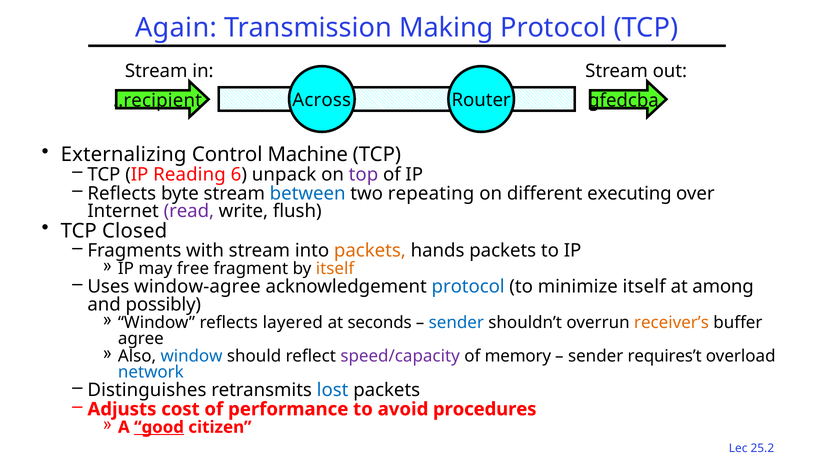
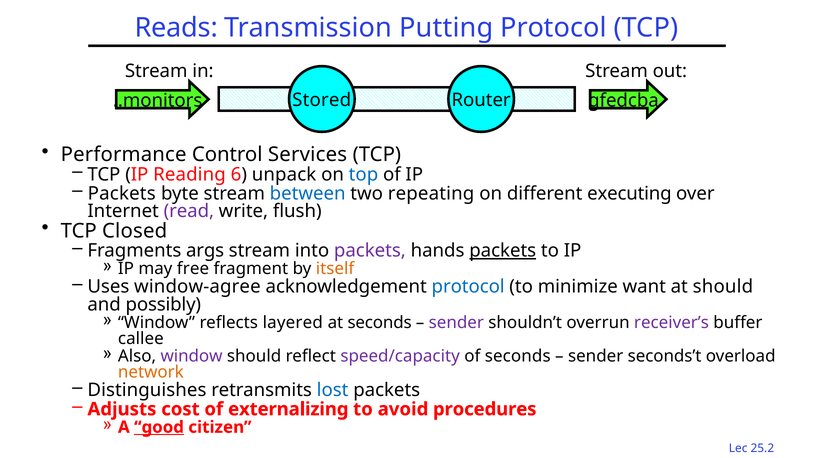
Again: Again -> Reads
Making: Making -> Putting
Across: Across -> Stored
..recipient: ..recipient -> ..monitors
Externalizing: Externalizing -> Performance
Machine: Machine -> Services
top colour: purple -> blue
Reflects at (122, 193): Reflects -> Packets
with: with -> args
packets at (370, 251) colour: orange -> purple
packets at (503, 251) underline: none -> present
minimize itself: itself -> want
at among: among -> should
sender at (456, 323) colour: blue -> purple
receiver’s colour: orange -> purple
agree: agree -> callee
window at (192, 356) colour: blue -> purple
of memory: memory -> seconds
requires’t: requires’t -> seconds’t
network colour: blue -> orange
performance: performance -> externalizing
